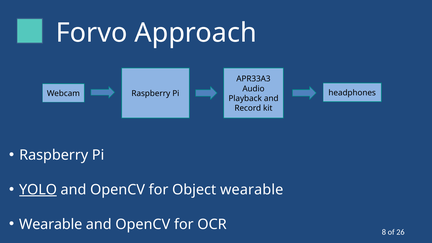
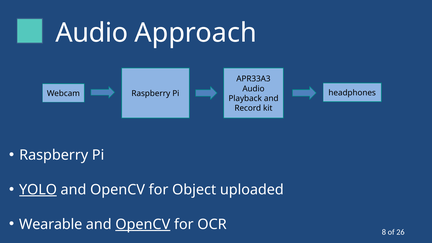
Forvo at (92, 33): Forvo -> Audio
Object wearable: wearable -> uploaded
OpenCV at (143, 224) underline: none -> present
